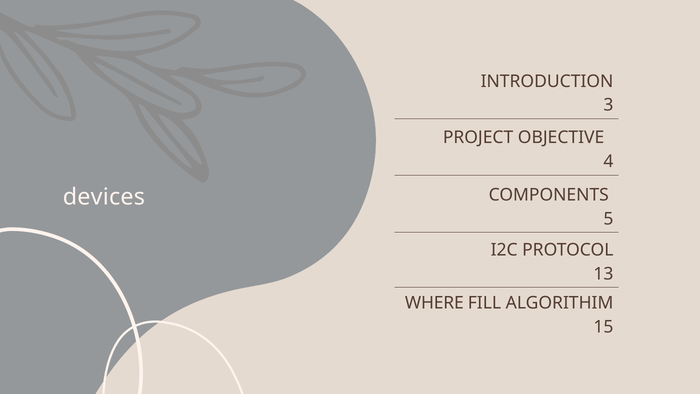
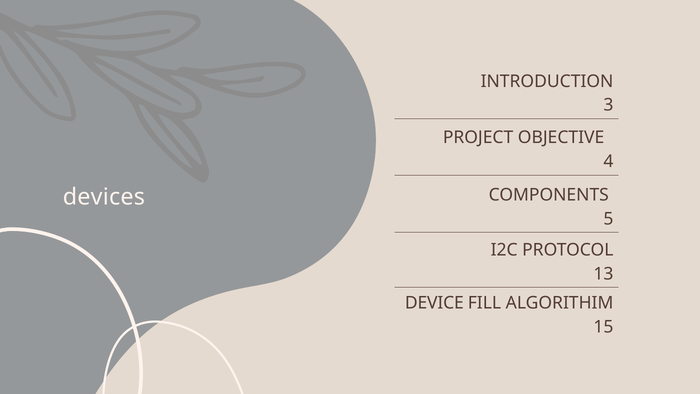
WHERE: WHERE -> DEVICE
